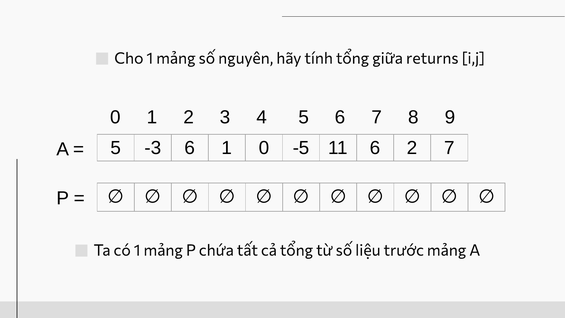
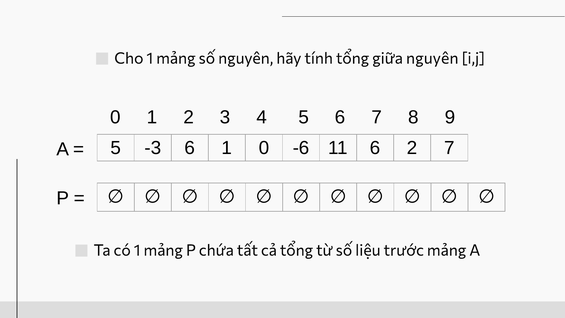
giữa returns: returns -> nguyên
-5: -5 -> -6
